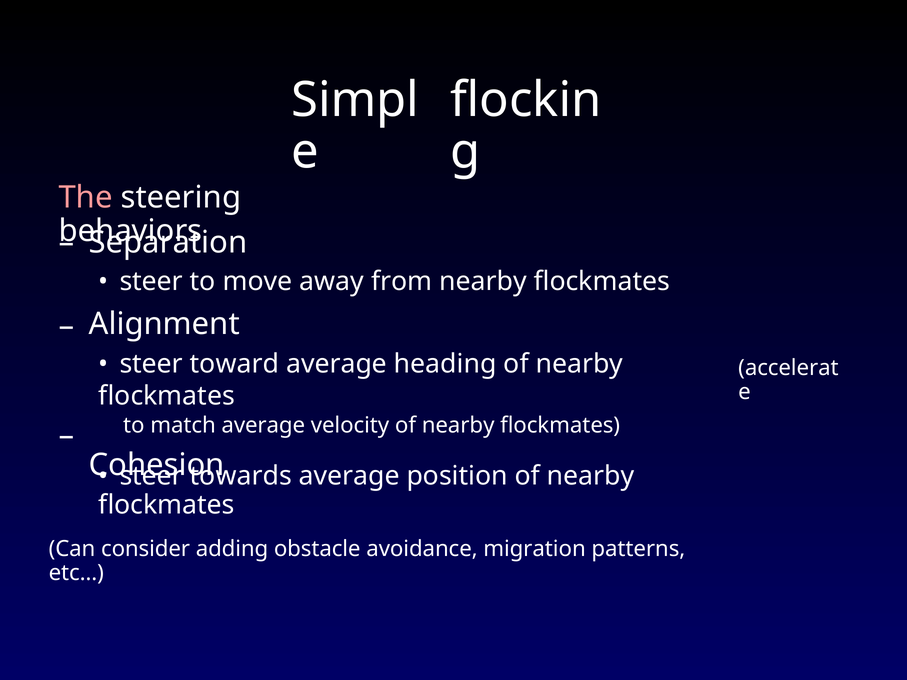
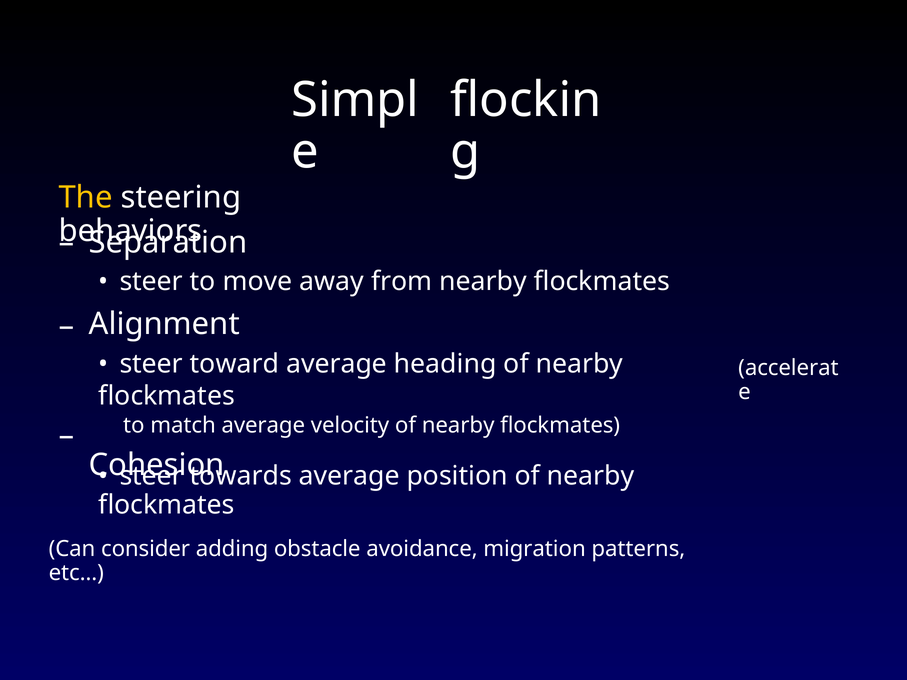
The colour: pink -> yellow
